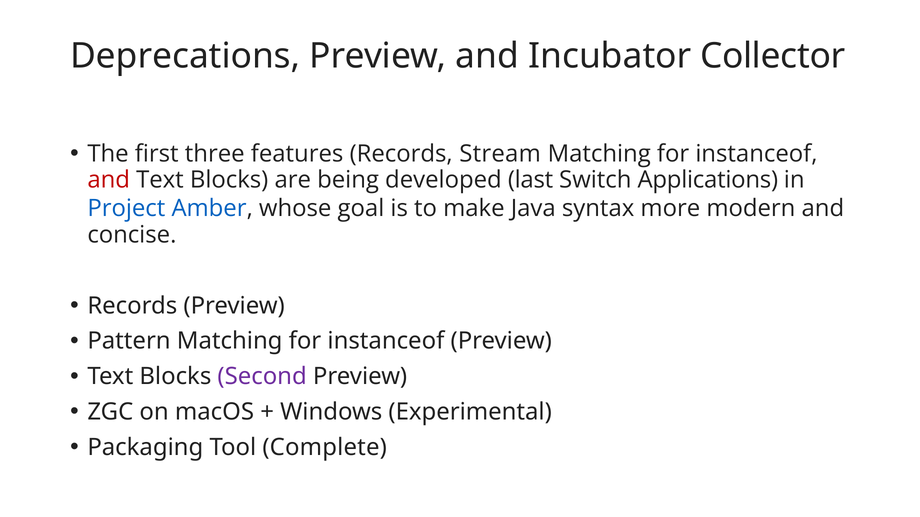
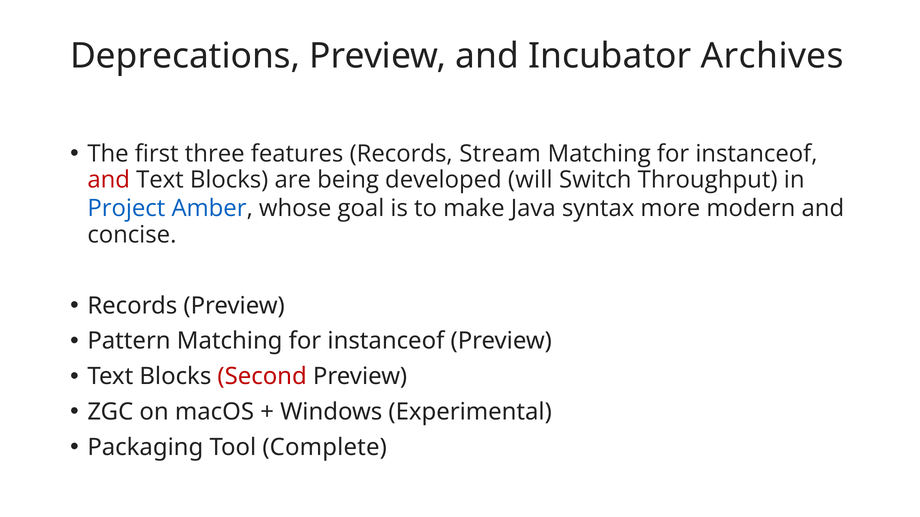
Collector: Collector -> Archives
last: last -> will
Applications: Applications -> Throughput
Second colour: purple -> red
